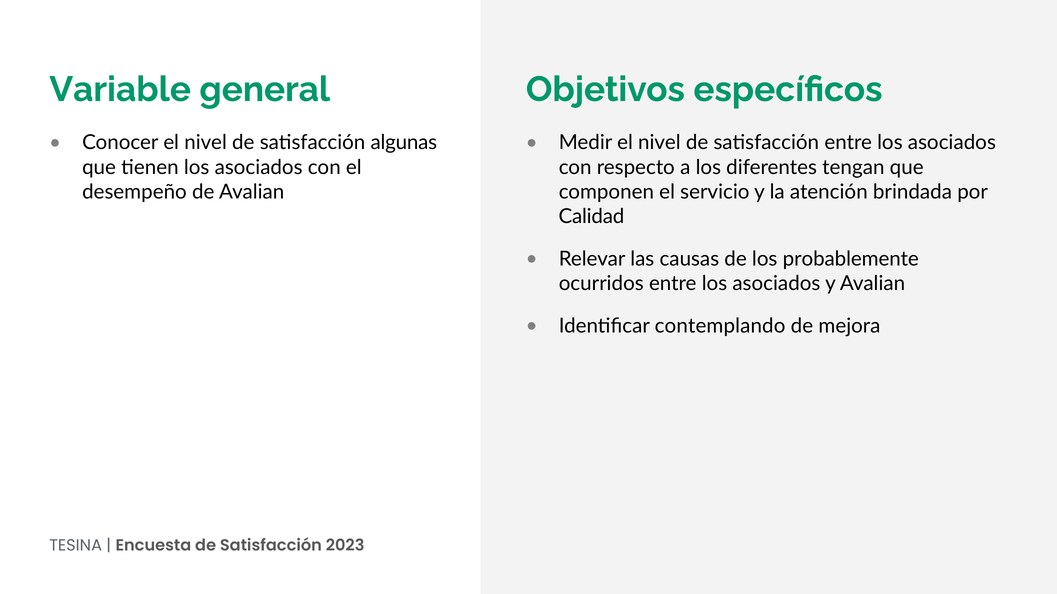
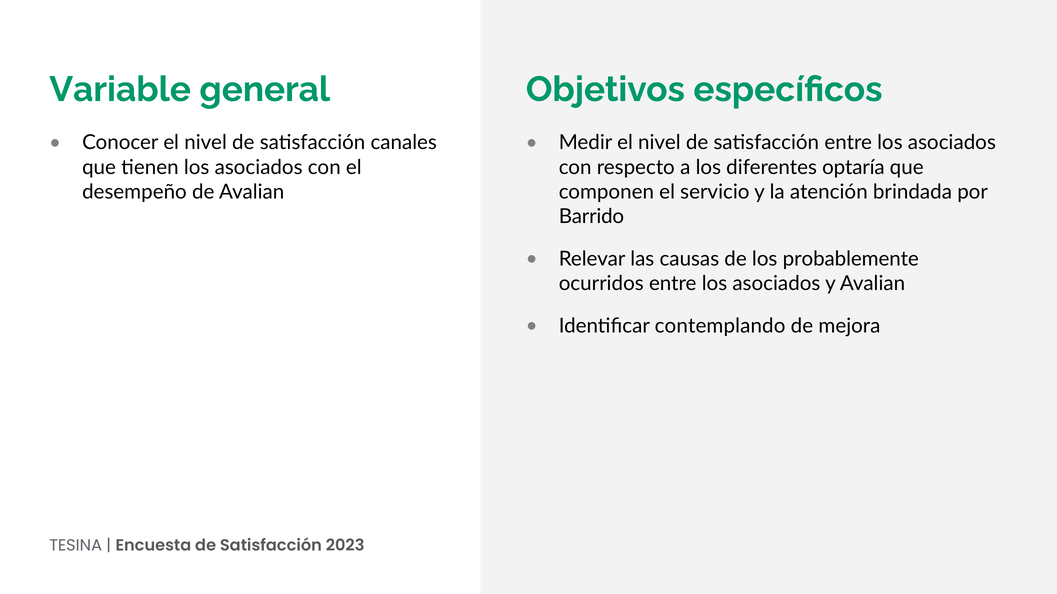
algunas: algunas -> canales
tengan: tengan -> optaría
Calidad: Calidad -> Barrido
